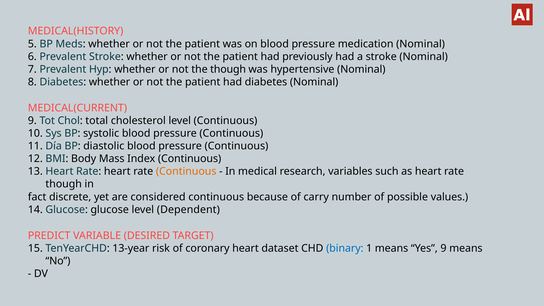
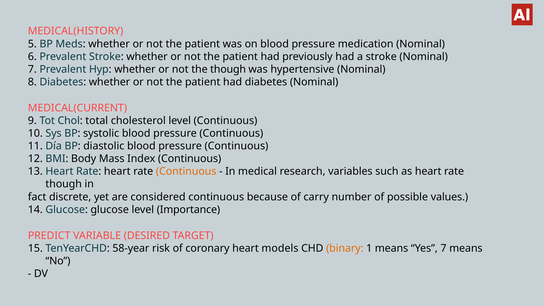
Dependent: Dependent -> Importance
13-year: 13-year -> 58-year
dataset: dataset -> models
binary colour: blue -> orange
Yes 9: 9 -> 7
